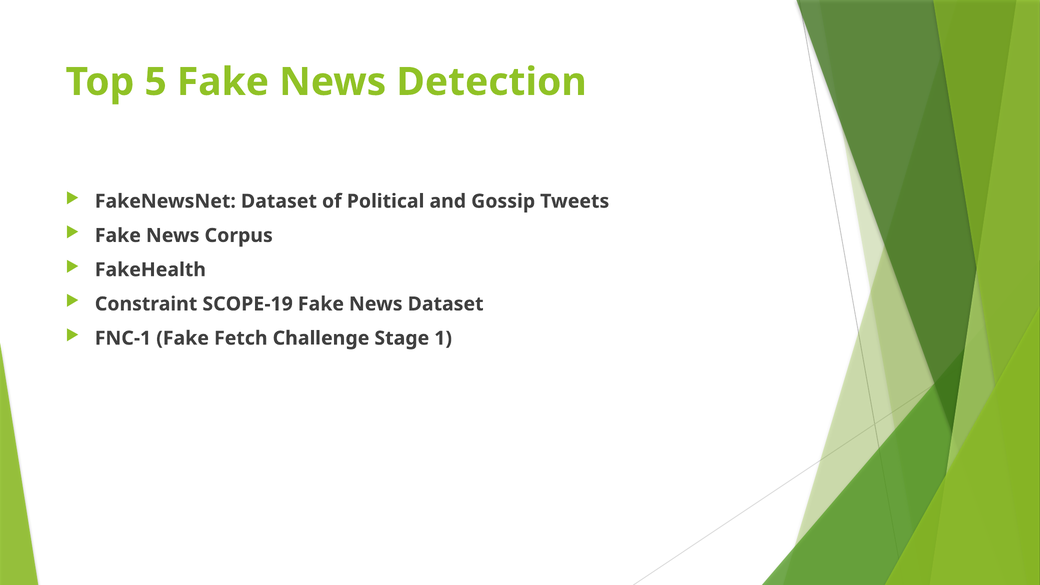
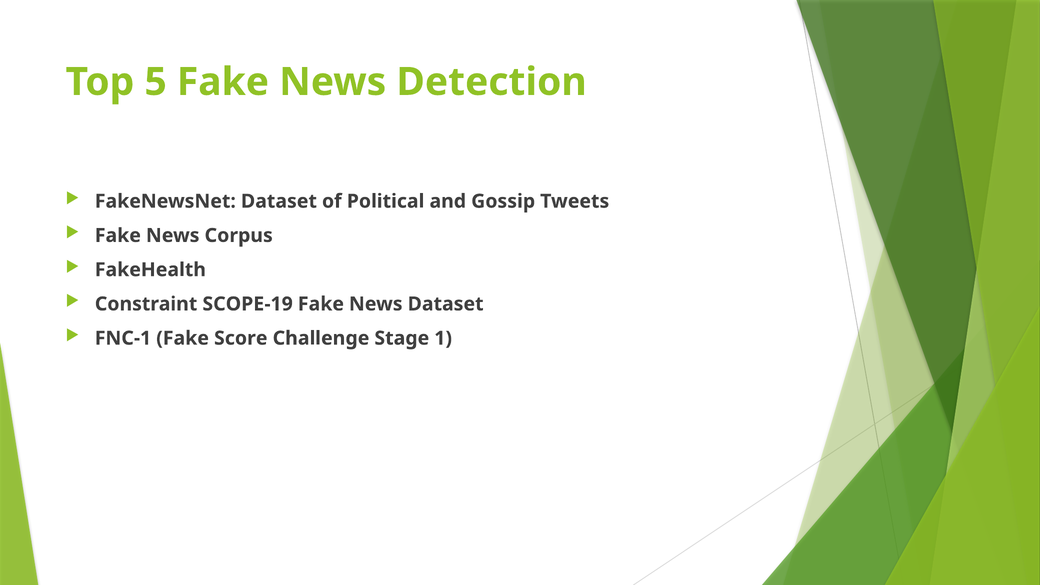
Fetch: Fetch -> Score
